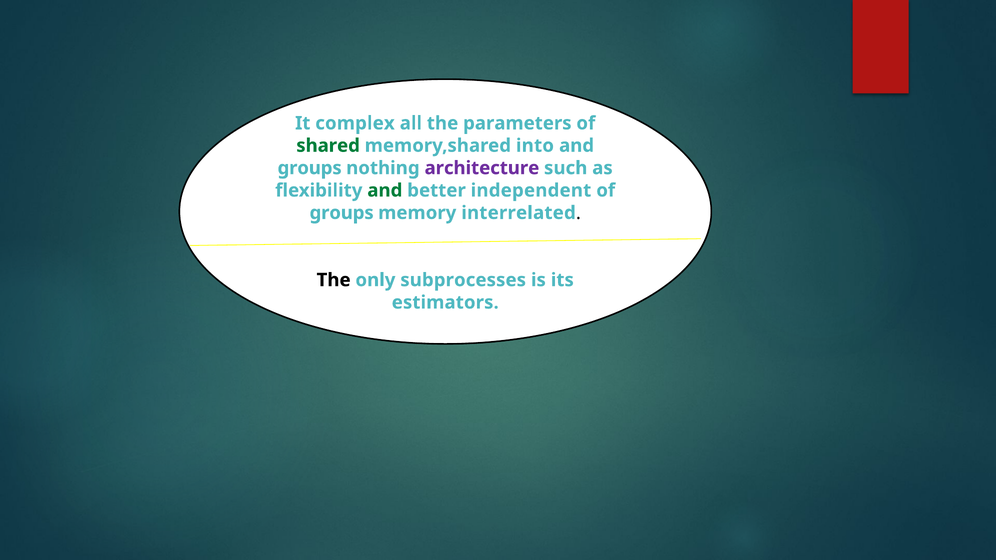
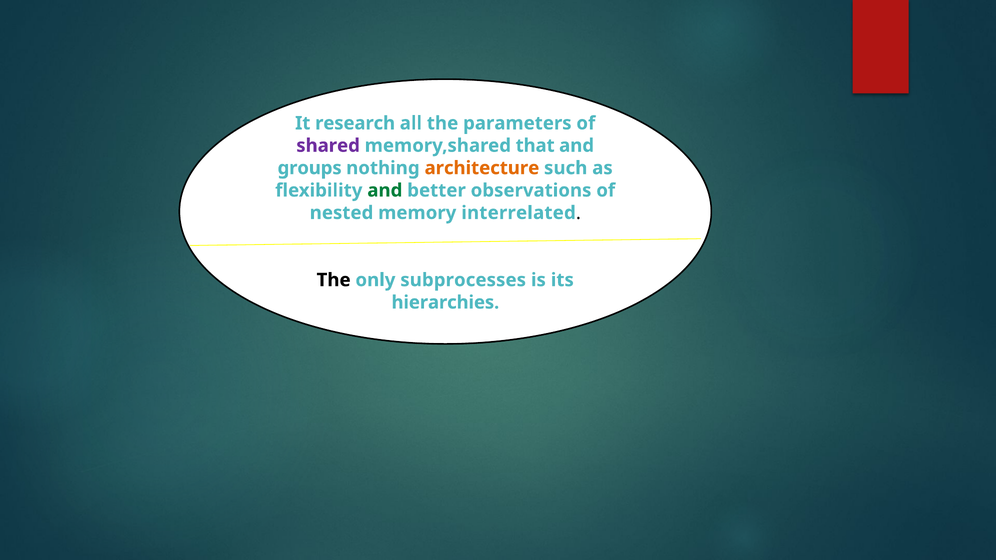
complex: complex -> research
shared colour: green -> purple
into: into -> that
architecture colour: purple -> orange
independent: independent -> observations
groups at (342, 213): groups -> nested
estimators: estimators -> hierarchies
